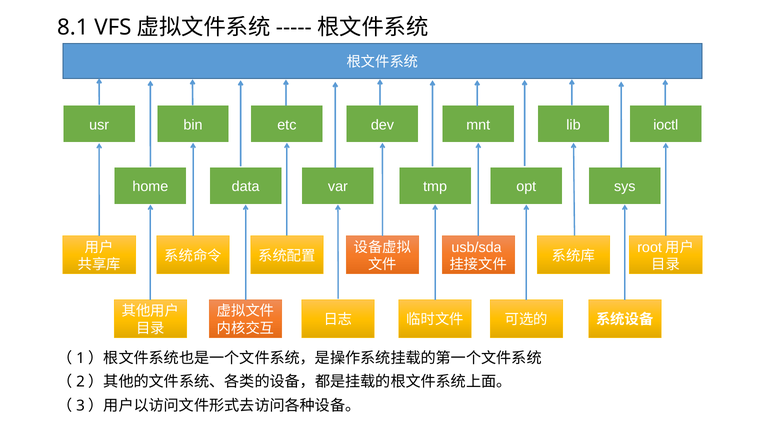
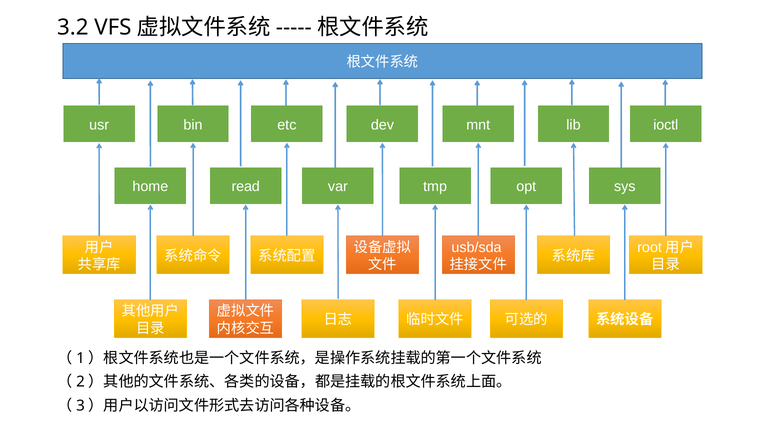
8.1: 8.1 -> 3.2
data: data -> read
